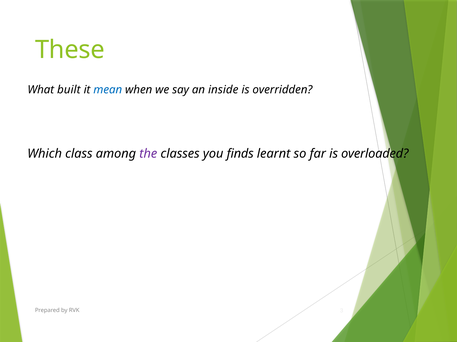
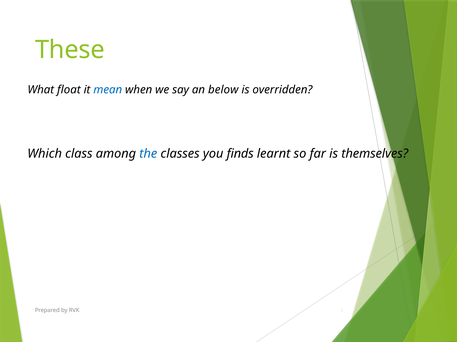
built: built -> float
inside: inside -> below
the colour: purple -> blue
overloaded: overloaded -> themselves
